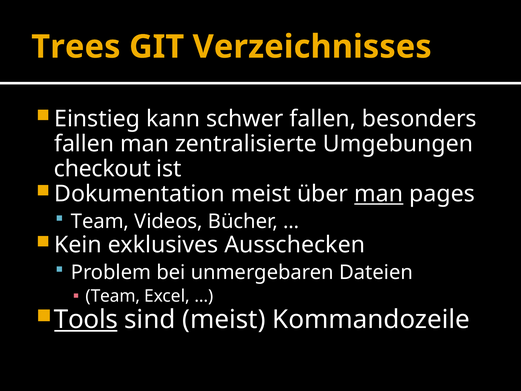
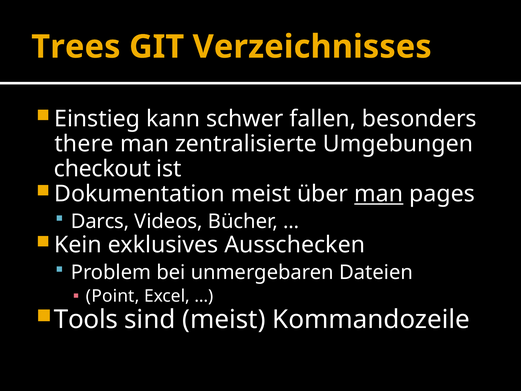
fallen at (84, 144): fallen -> there
Team at (100, 221): Team -> Darcs
Team at (113, 296): Team -> Point
Tools underline: present -> none
